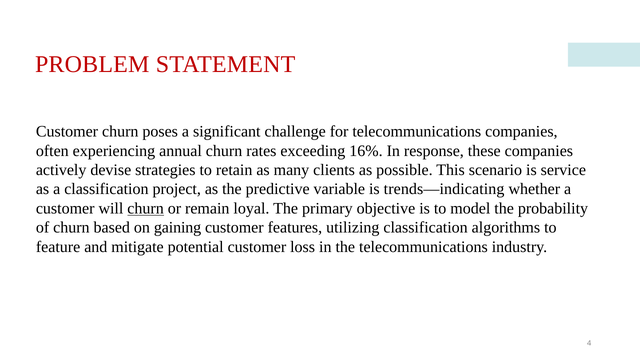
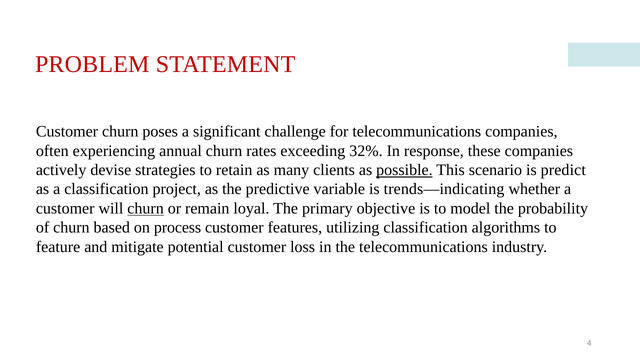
16%: 16% -> 32%
possible underline: none -> present
service: service -> predict
gaining: gaining -> process
